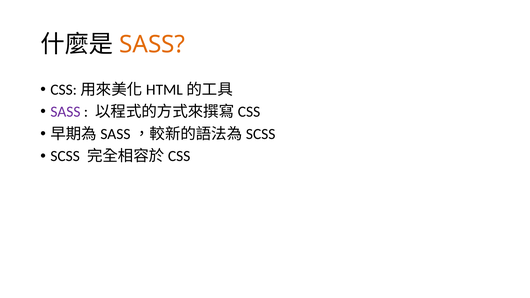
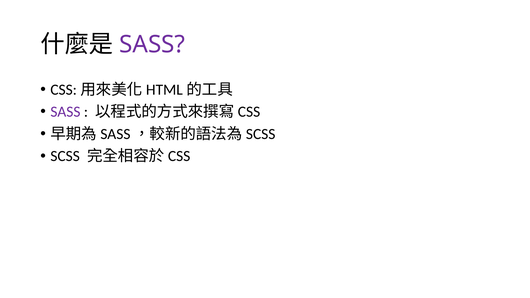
SASS at (152, 45) colour: orange -> purple
